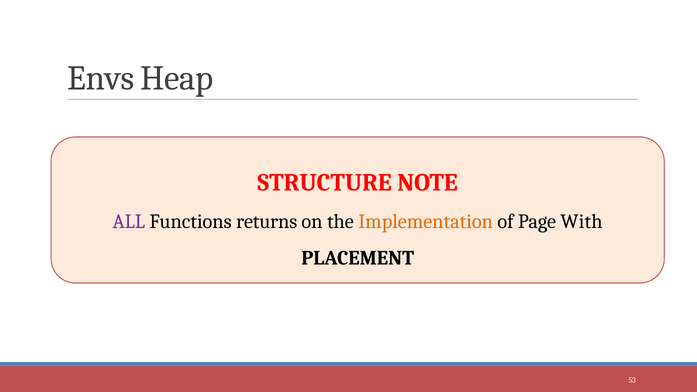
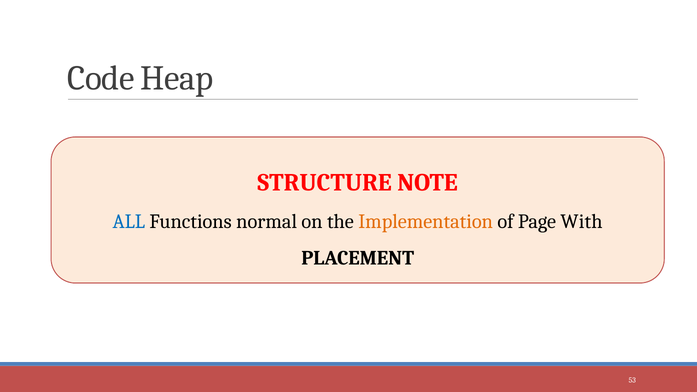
Envs: Envs -> Code
ALL colour: purple -> blue
returns: returns -> normal
